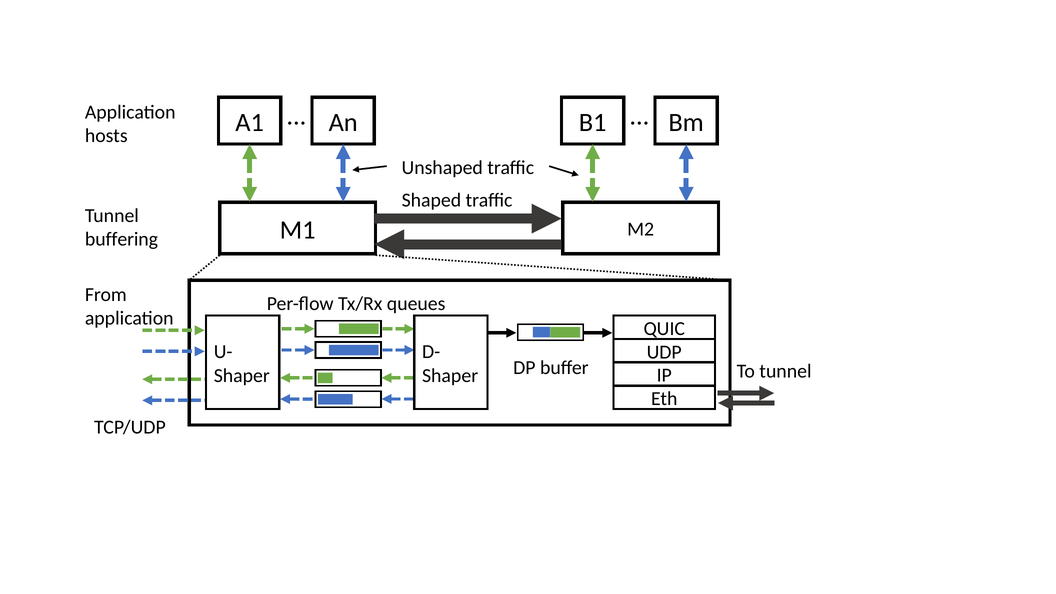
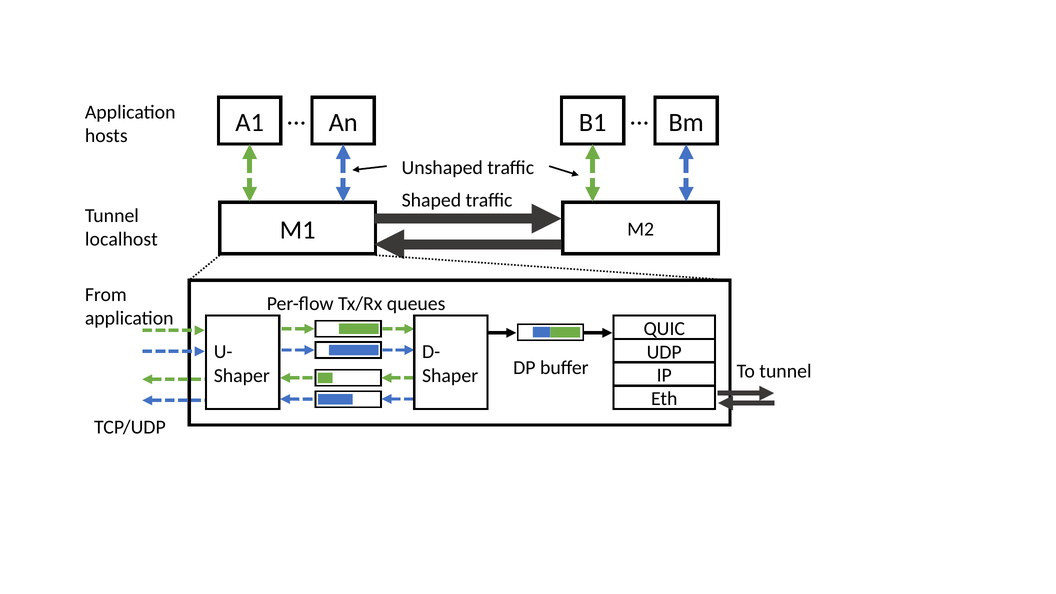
buffering: buffering -> localhost
